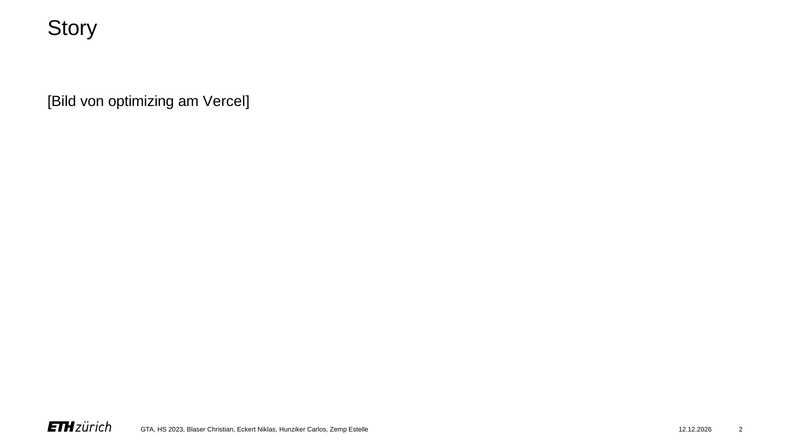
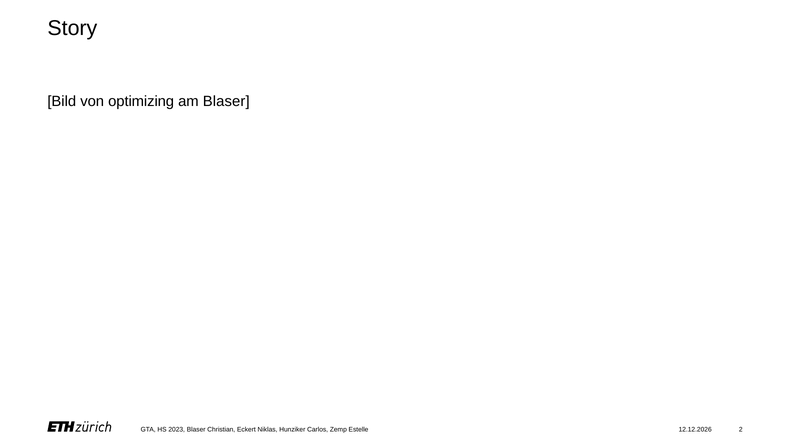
am Vercel: Vercel -> Blaser
